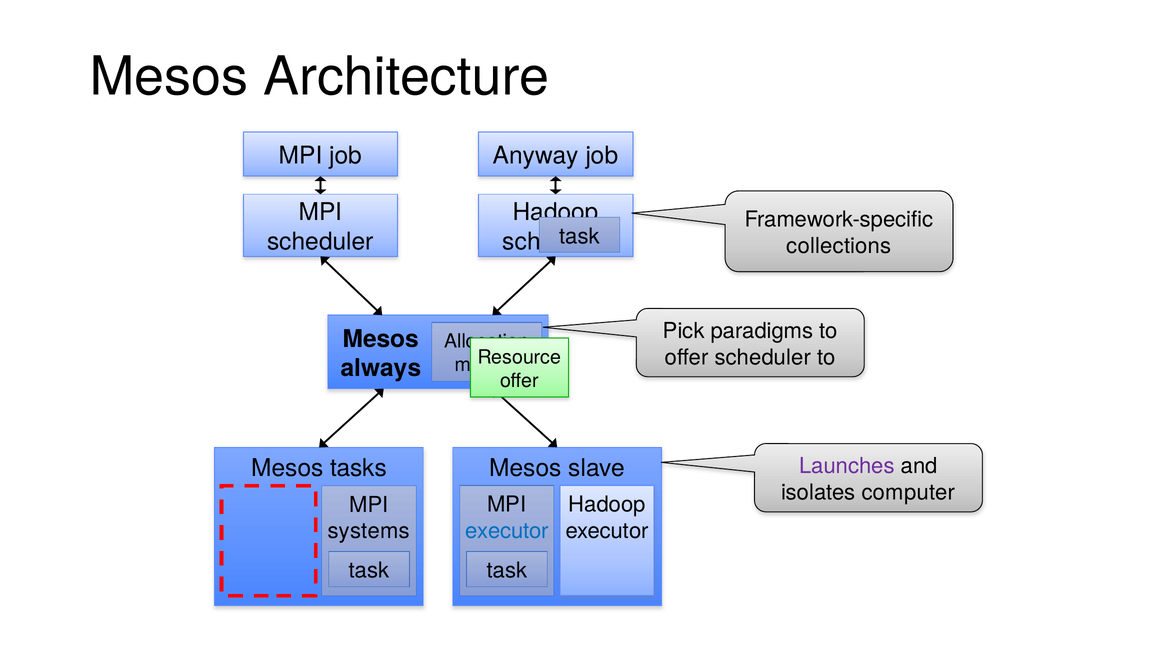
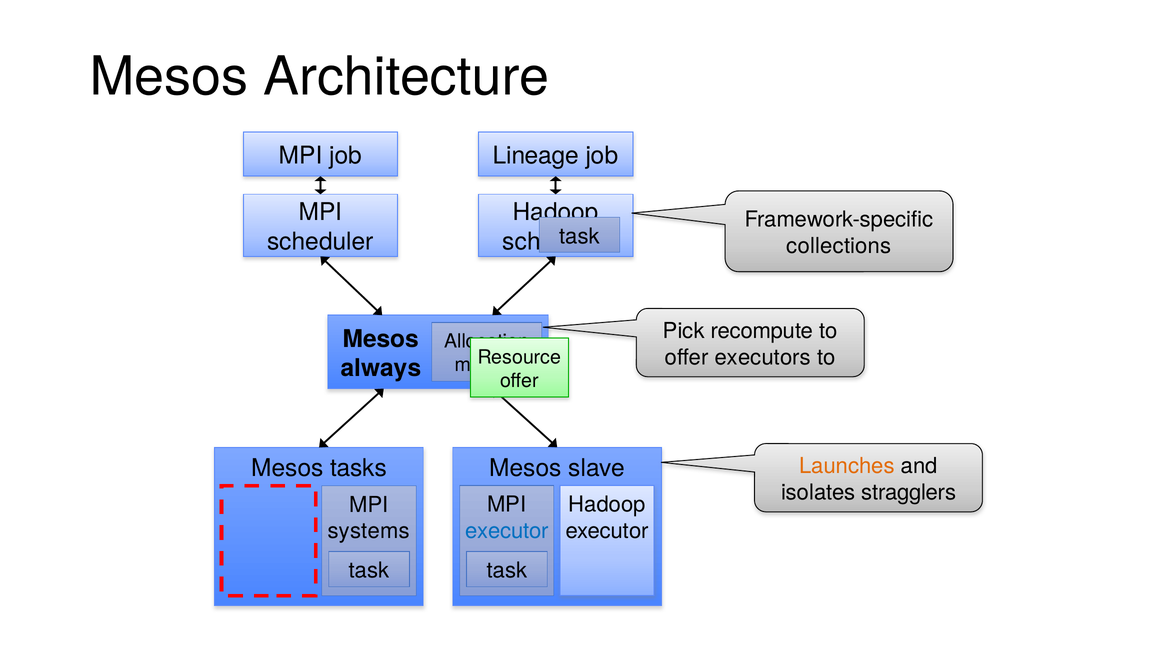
Anyway: Anyway -> Lineage
paradigms: paradigms -> recompute
offer scheduler: scheduler -> executors
Launches colour: purple -> orange
computer: computer -> stragglers
